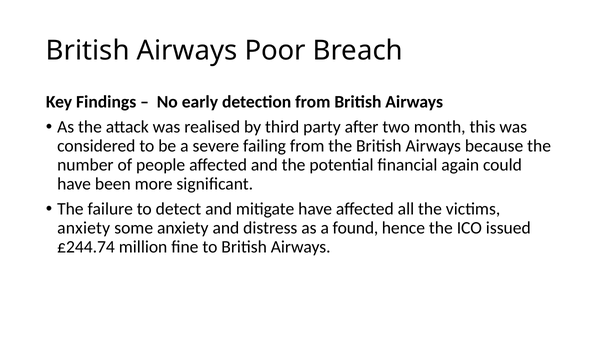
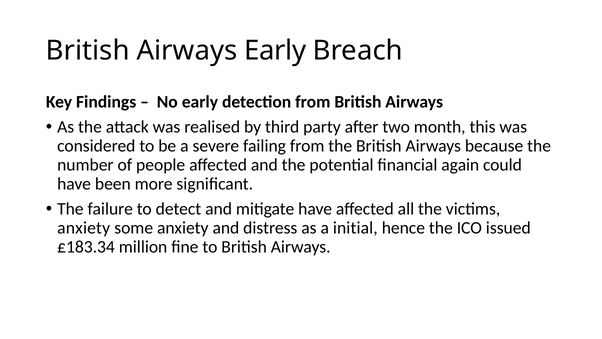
Airways Poor: Poor -> Early
found: found -> initial
£244.74: £244.74 -> £183.34
